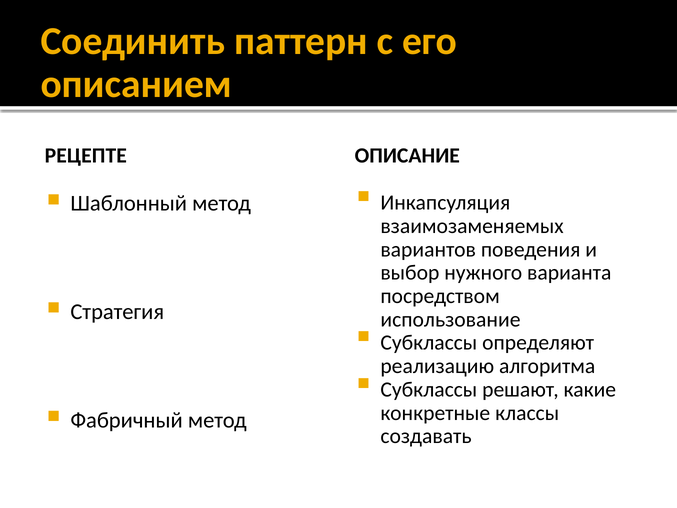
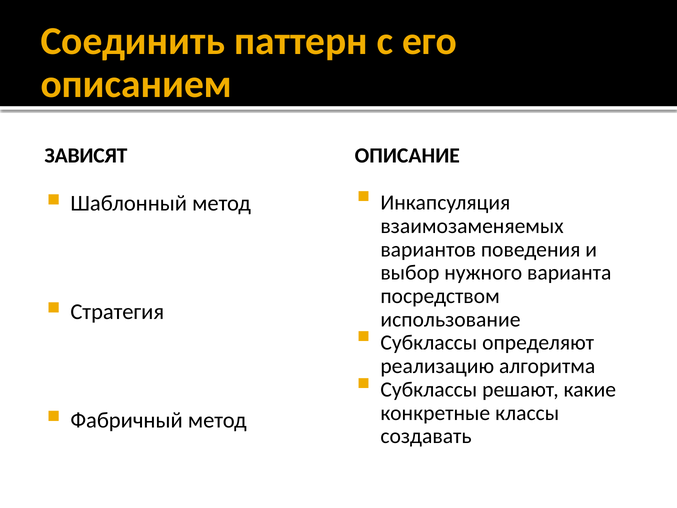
РЕЦЕПТЕ: РЕЦЕПТЕ -> ЗАВИСЯТ
